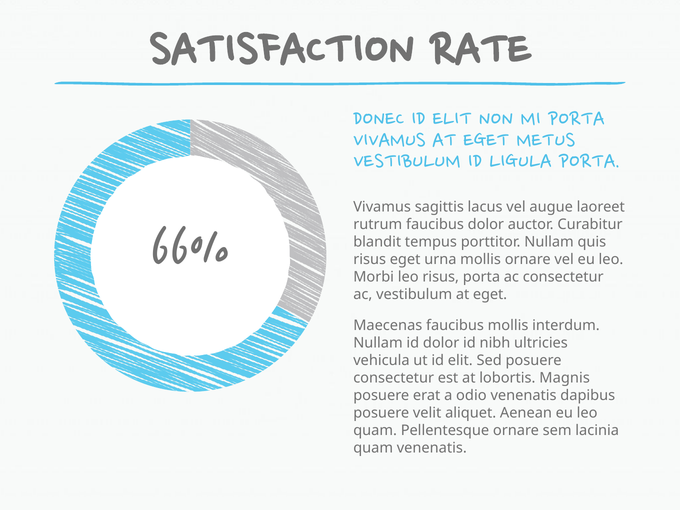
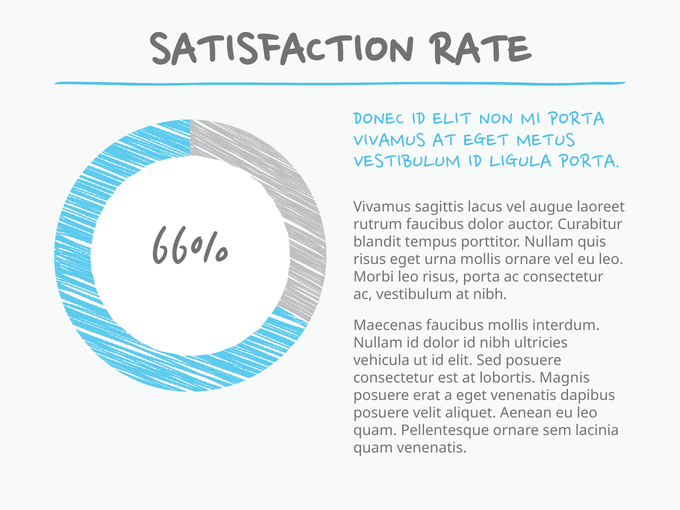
vestibulum at eget: eget -> nibh
a odio: odio -> eget
